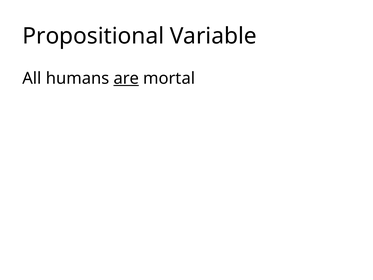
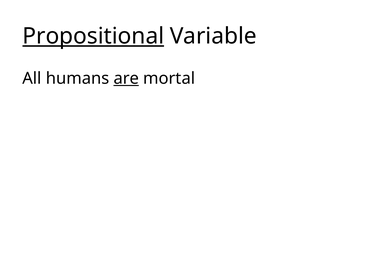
Propositional underline: none -> present
